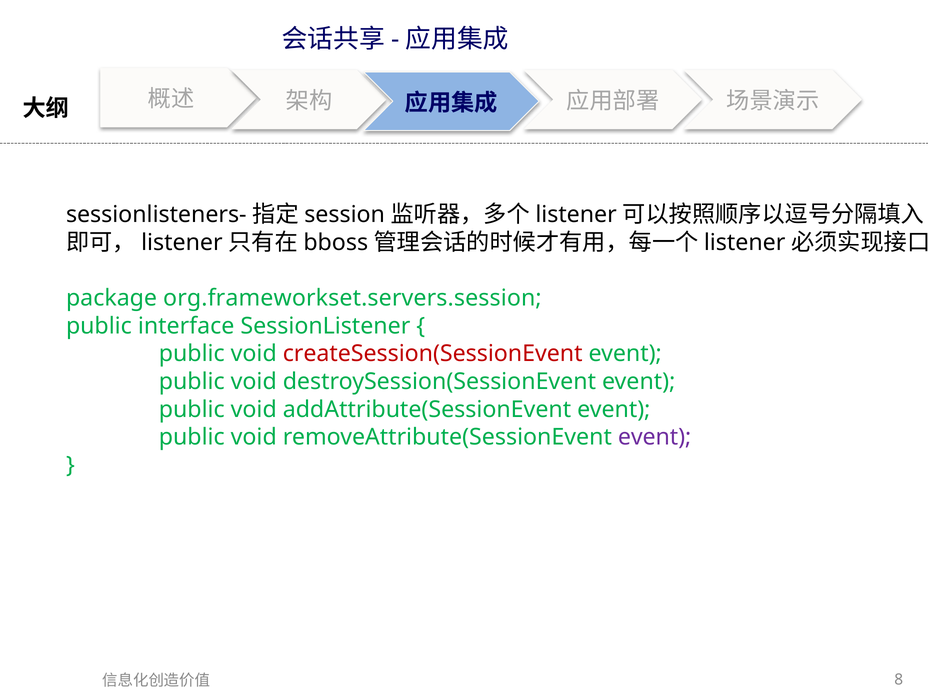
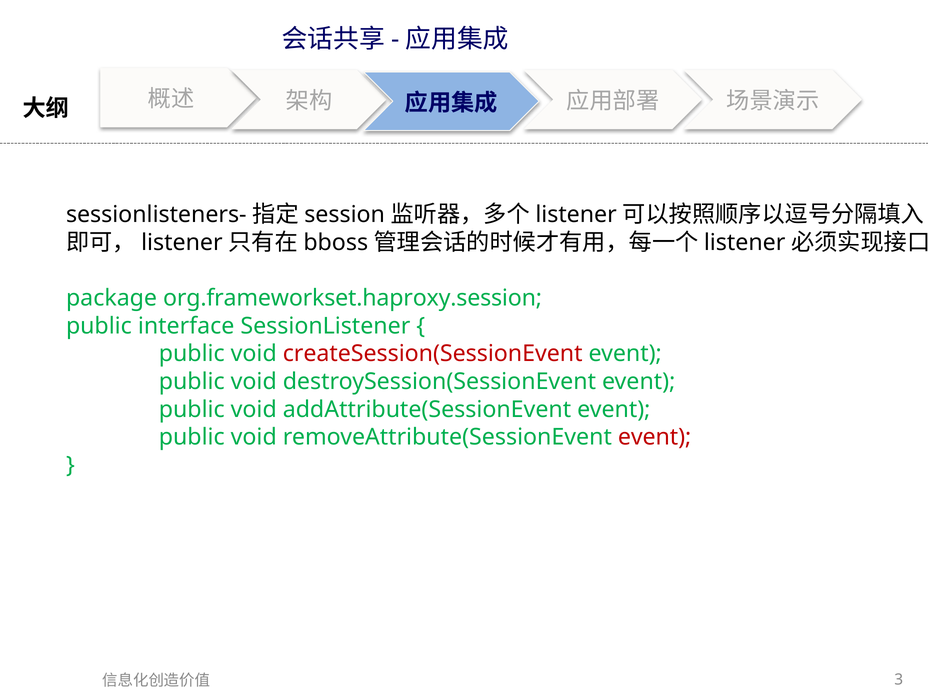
org.frameworkset.servers.session: org.frameworkset.servers.session -> org.frameworkset.haproxy.session
event at (655, 437) colour: purple -> red
8: 8 -> 3
